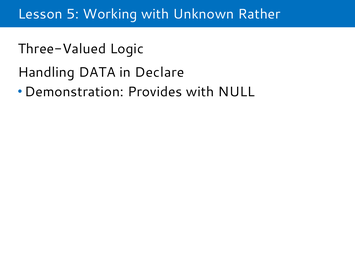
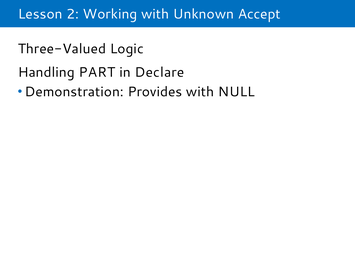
5: 5 -> 2
Rather: Rather -> Accept
DATA: DATA -> PART
